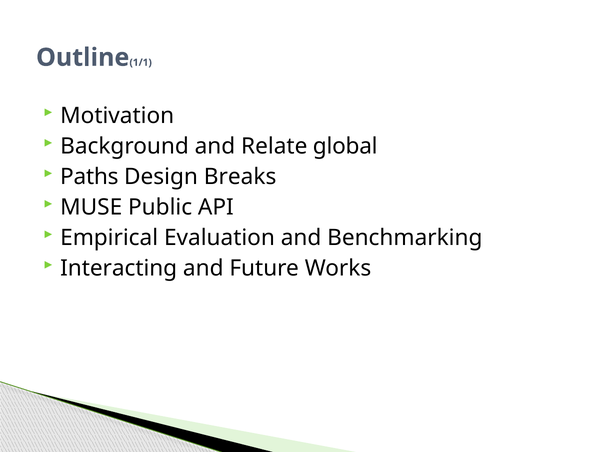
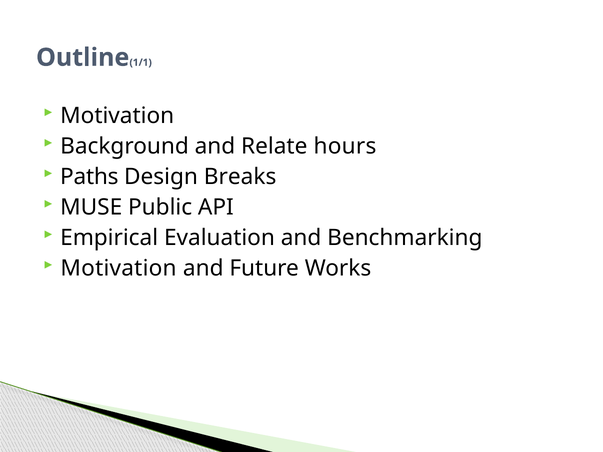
global: global -> hours
Interacting at (119, 268): Interacting -> Motivation
